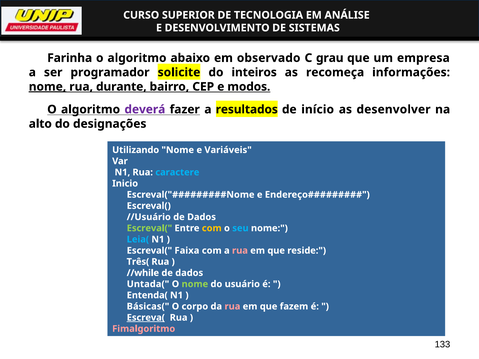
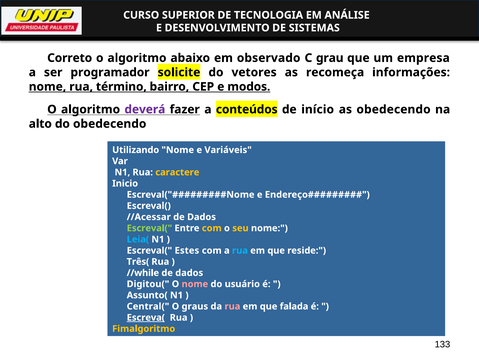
Farinha: Farinha -> Correto
inteiros: inteiros -> vetores
nome at (47, 87) underline: present -> none
durante: durante -> término
resultados: resultados -> conteúdos
as desenvolver: desenvolver -> obedecendo
do designações: designações -> obedecendo
caractere colour: light blue -> yellow
//Usuário: //Usuário -> //Acessar
seu colour: light blue -> yellow
Faixa: Faixa -> Estes
rua at (240, 251) colour: pink -> light blue
Untada(: Untada( -> Digitou(
nome at (195, 284) colour: light green -> pink
Entenda(: Entenda( -> Assunto(
Básicas(: Básicas( -> Central(
corpo: corpo -> graus
fazem: fazem -> falada
Fimalgoritmo colour: pink -> yellow
